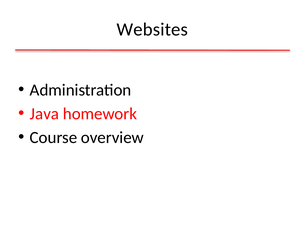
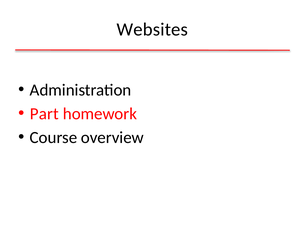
Java: Java -> Part
